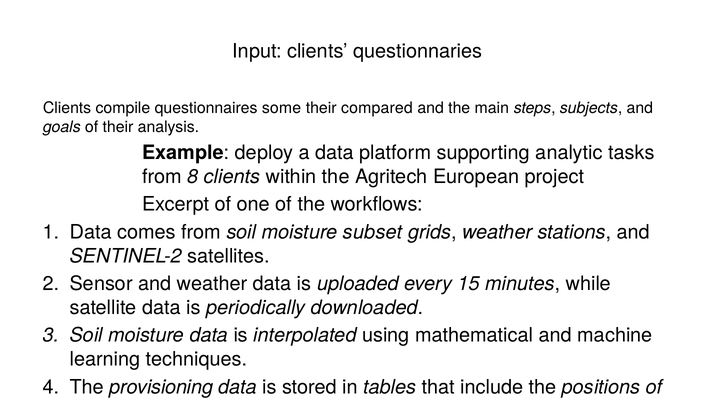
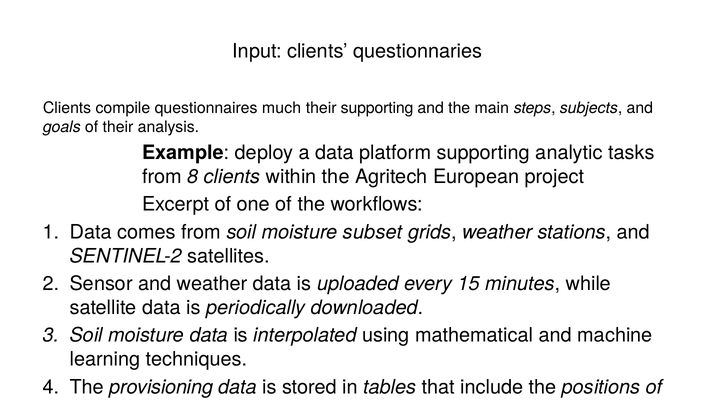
questionnaires some: some -> much
their compared: compared -> supporting
